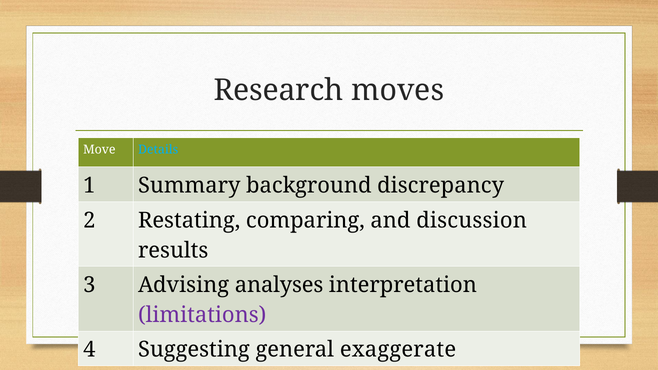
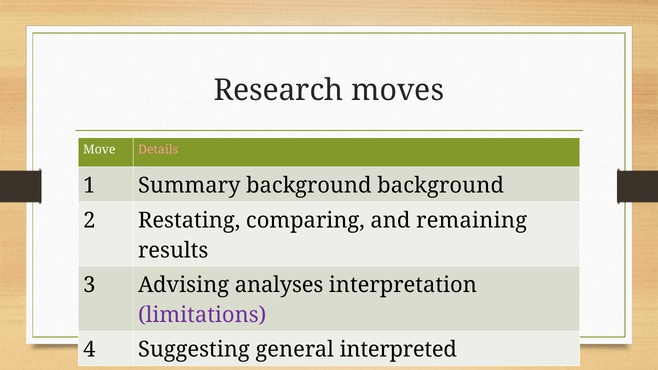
Details colour: light blue -> pink
background discrepancy: discrepancy -> background
discussion: discussion -> remaining
exaggerate: exaggerate -> interpreted
